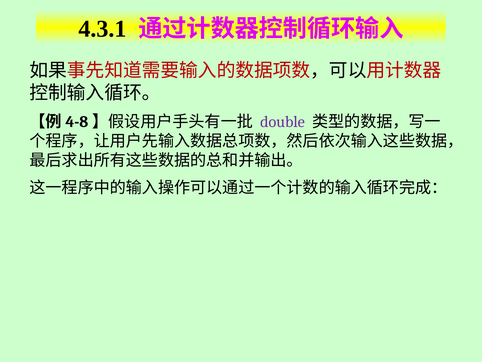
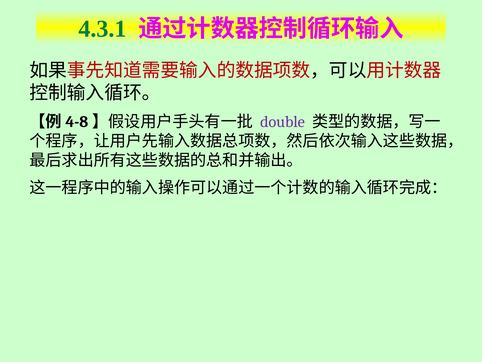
4.3.1 colour: black -> green
